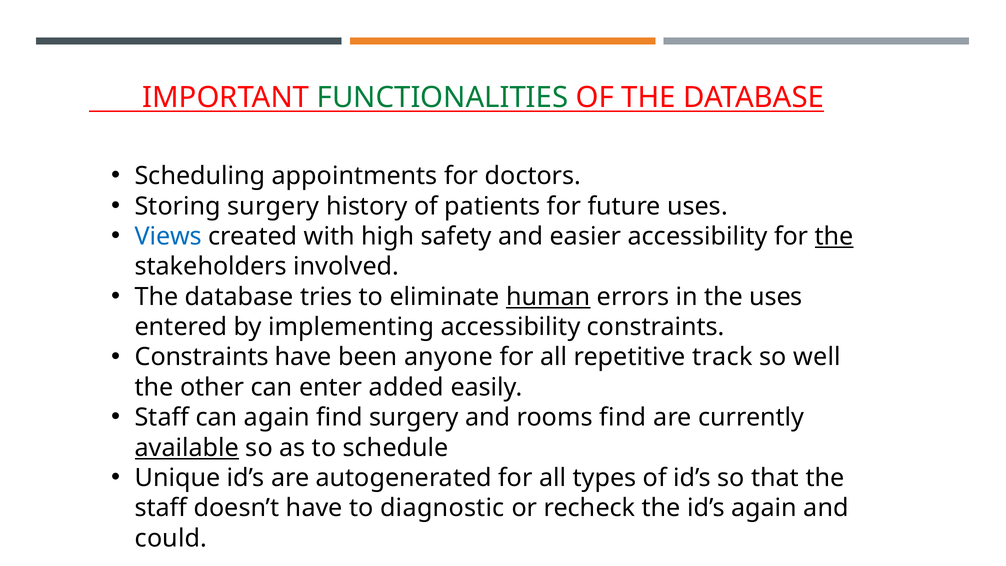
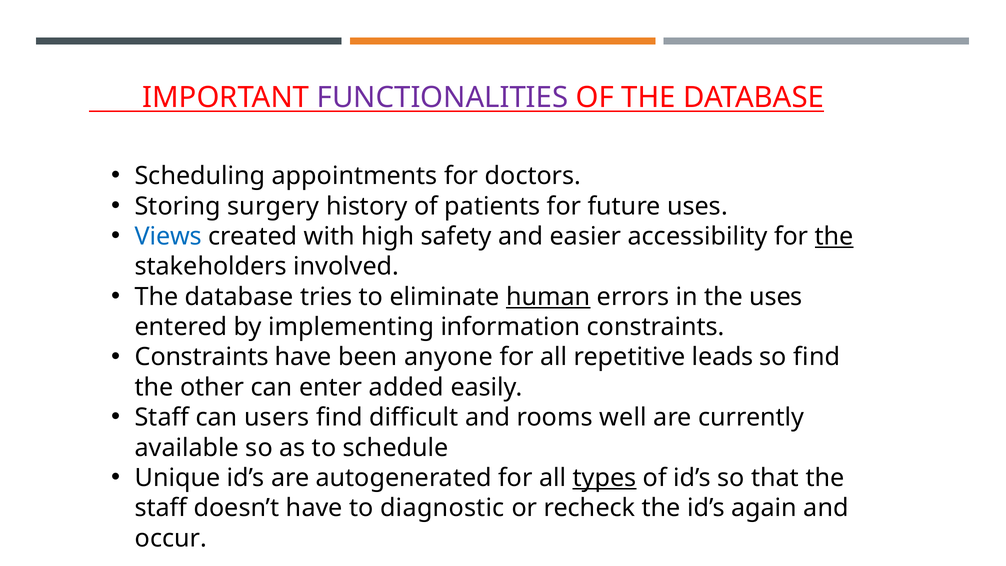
FUNCTIONALITIES colour: green -> purple
implementing accessibility: accessibility -> information
track: track -> leads
so well: well -> find
can again: again -> users
find surgery: surgery -> difficult
rooms find: find -> well
available underline: present -> none
types underline: none -> present
could: could -> occur
